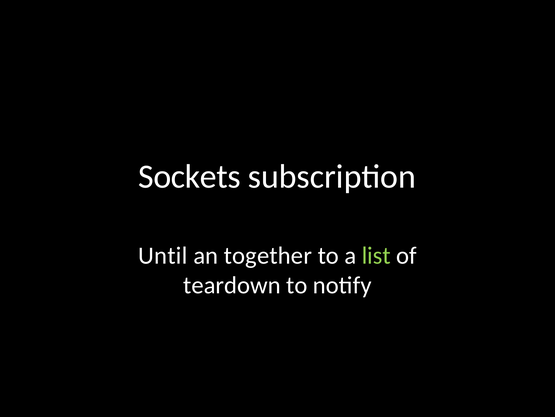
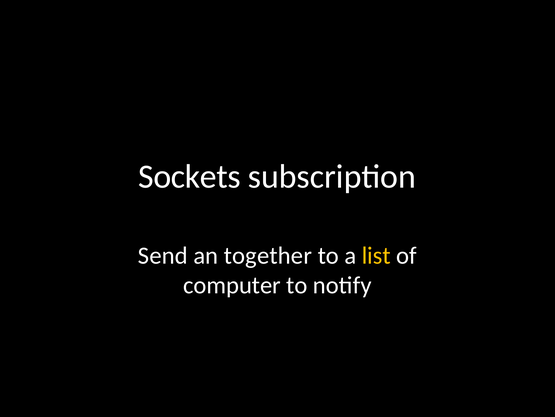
Until: Until -> Send
list colour: light green -> yellow
teardown: teardown -> computer
